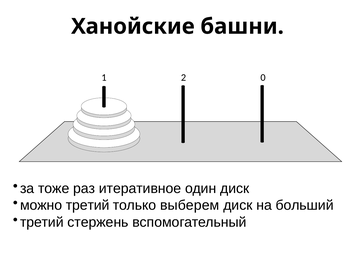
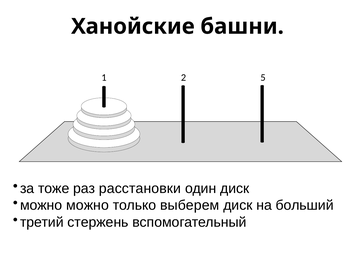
0: 0 -> 5
итеративное: итеративное -> расстановки
можно третий: третий -> можно
